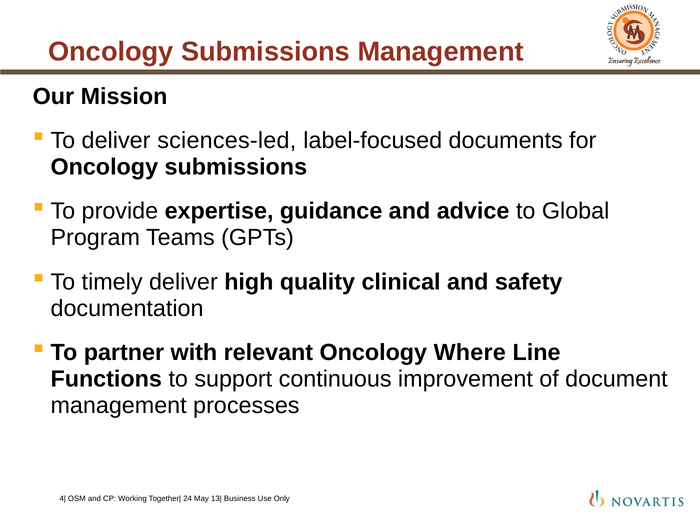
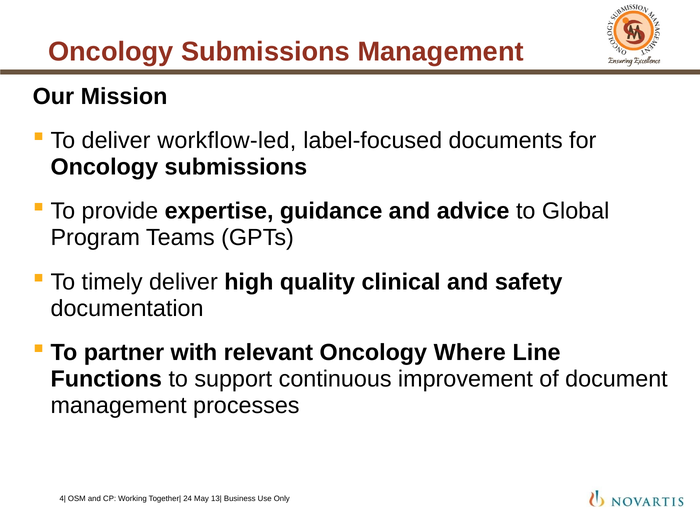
sciences-led: sciences-led -> workflow-led
